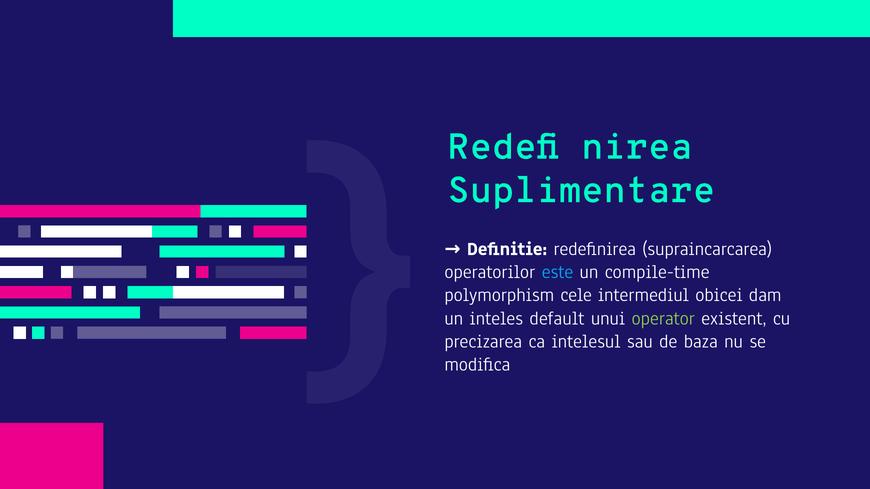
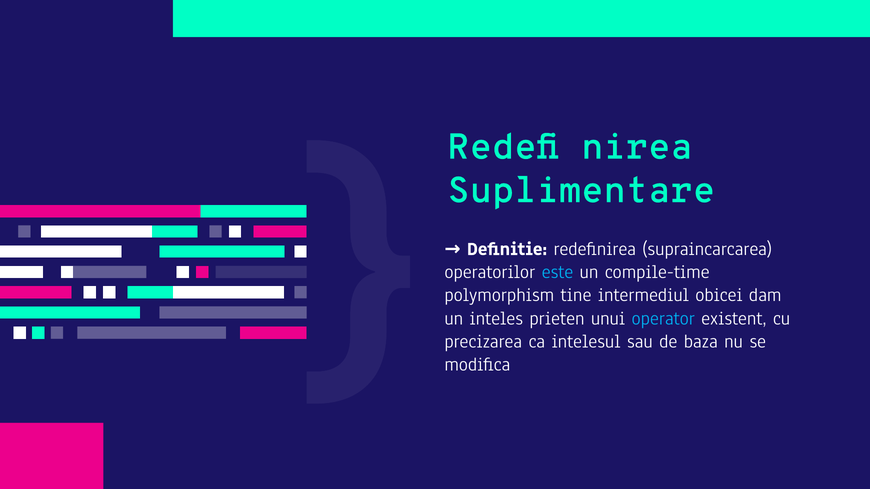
cele: cele -> tine
default: default -> prieten
operator colour: light green -> light blue
